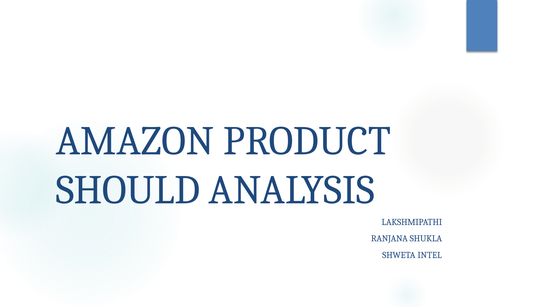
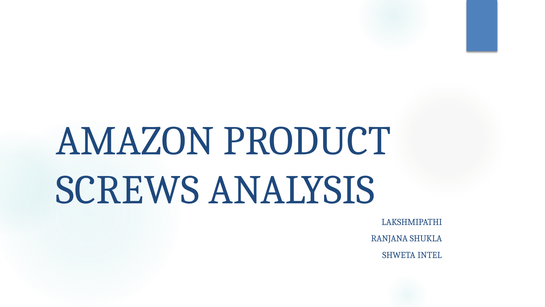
SHOULD: SHOULD -> SCREWS
